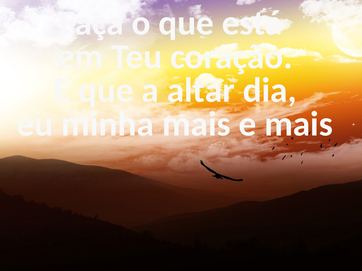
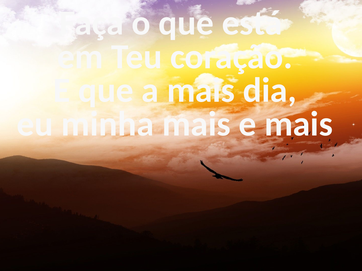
a altar: altar -> mais
